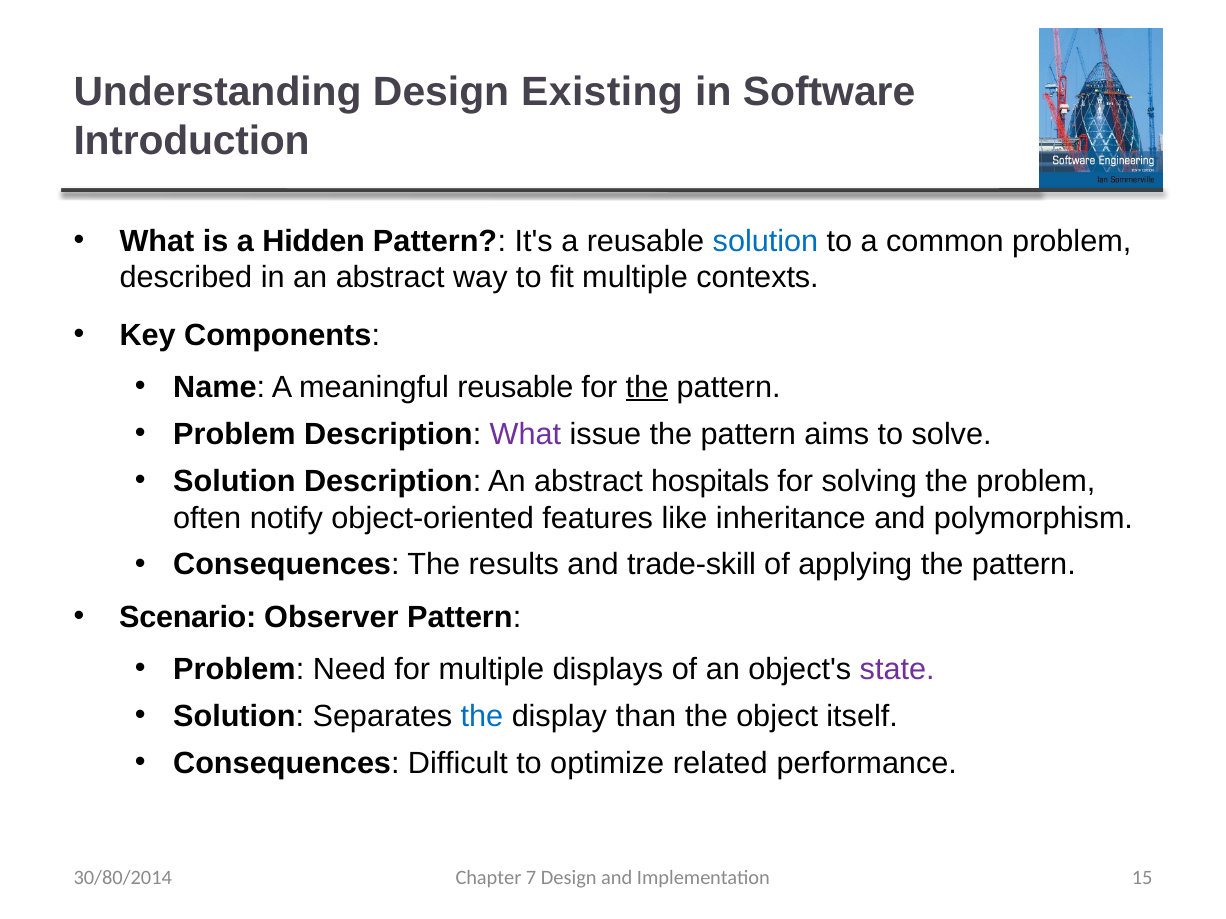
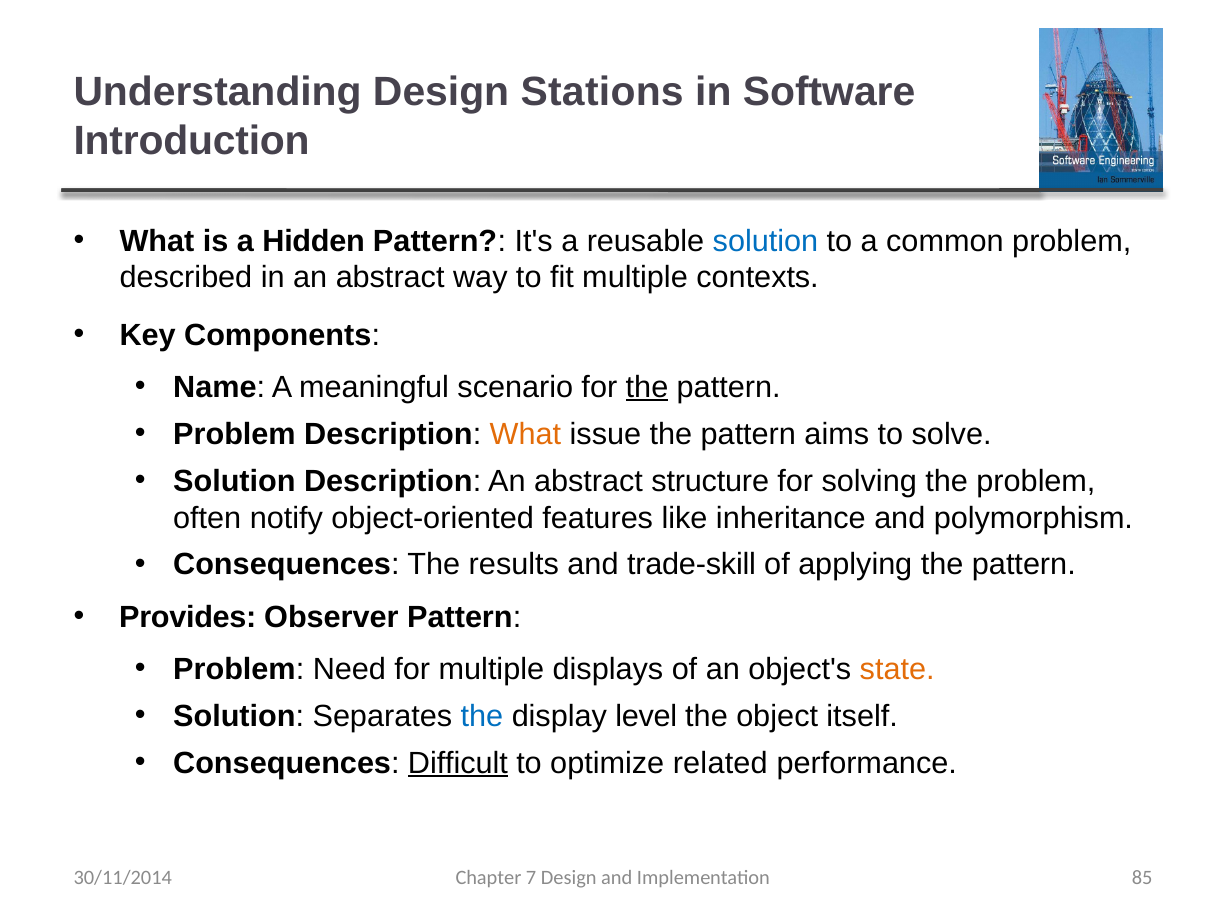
Existing: Existing -> Stations
meaningful reusable: reusable -> scenario
What at (525, 434) colour: purple -> orange
hospitals: hospitals -> structure
Scenario: Scenario -> Provides
state colour: purple -> orange
than: than -> level
Difficult underline: none -> present
15: 15 -> 85
30/80/2014: 30/80/2014 -> 30/11/2014
